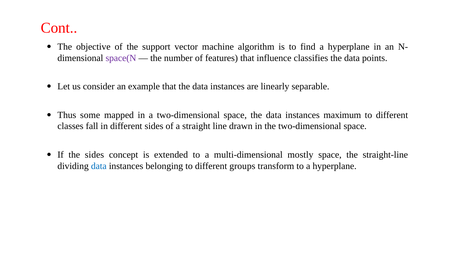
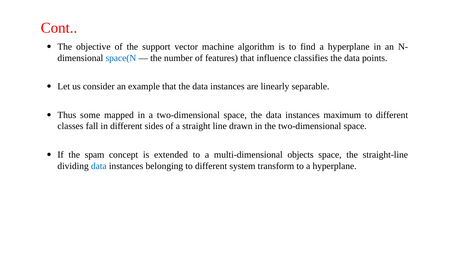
space(N colour: purple -> blue
the sides: sides -> spam
mostly: mostly -> objects
groups: groups -> system
